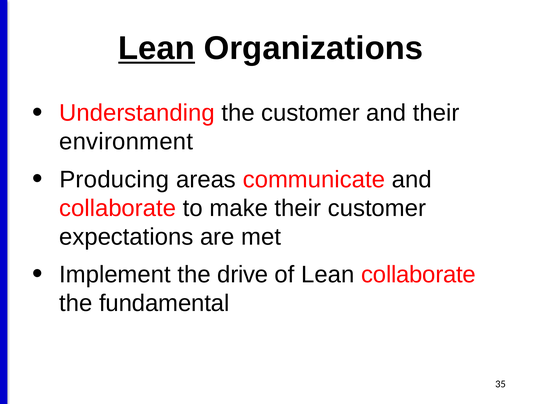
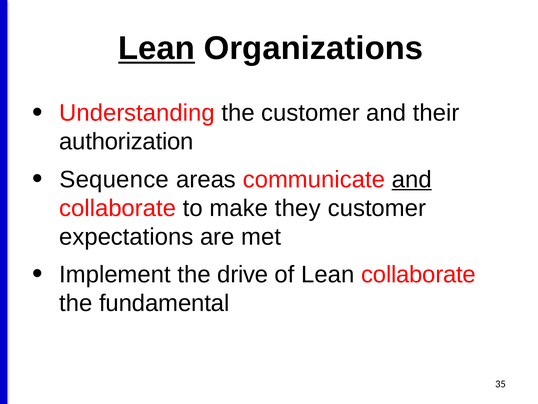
environment: environment -> authorization
Producing: Producing -> Sequence
and at (412, 179) underline: none -> present
make their: their -> they
